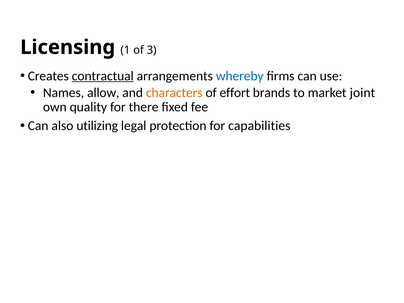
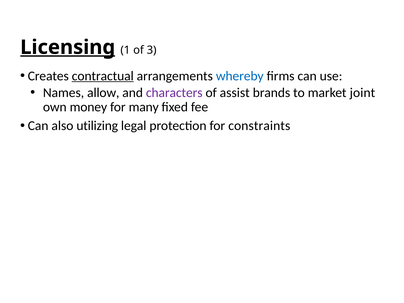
Licensing underline: none -> present
characters colour: orange -> purple
effort: effort -> assist
quality: quality -> money
there: there -> many
capabilities: capabilities -> constraints
